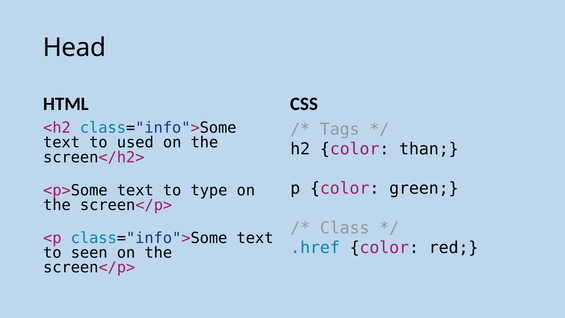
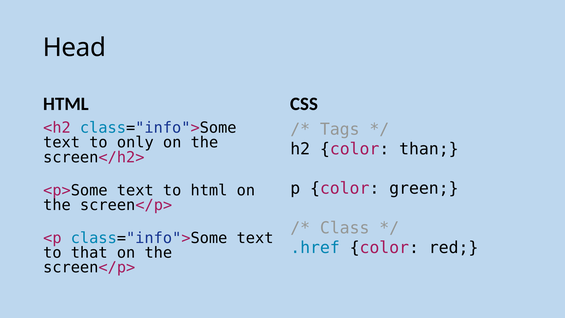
used: used -> only
to type: type -> html
seen: seen -> that
